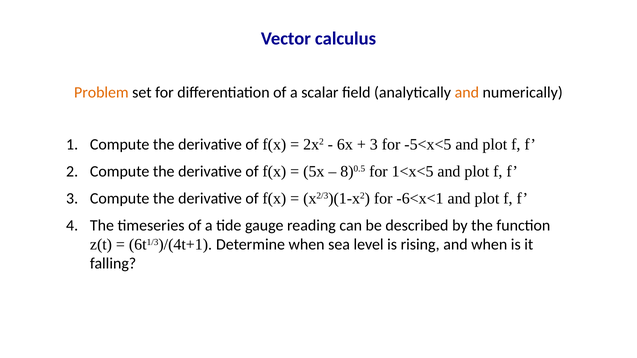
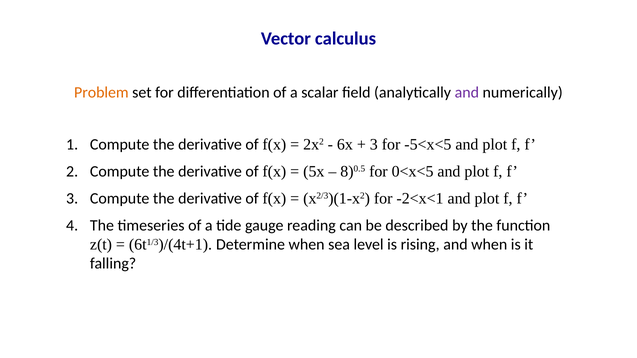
and at (467, 92) colour: orange -> purple
1<x<5: 1<x<5 -> 0<x<5
-6<x<1: -6<x<1 -> -2<x<1
